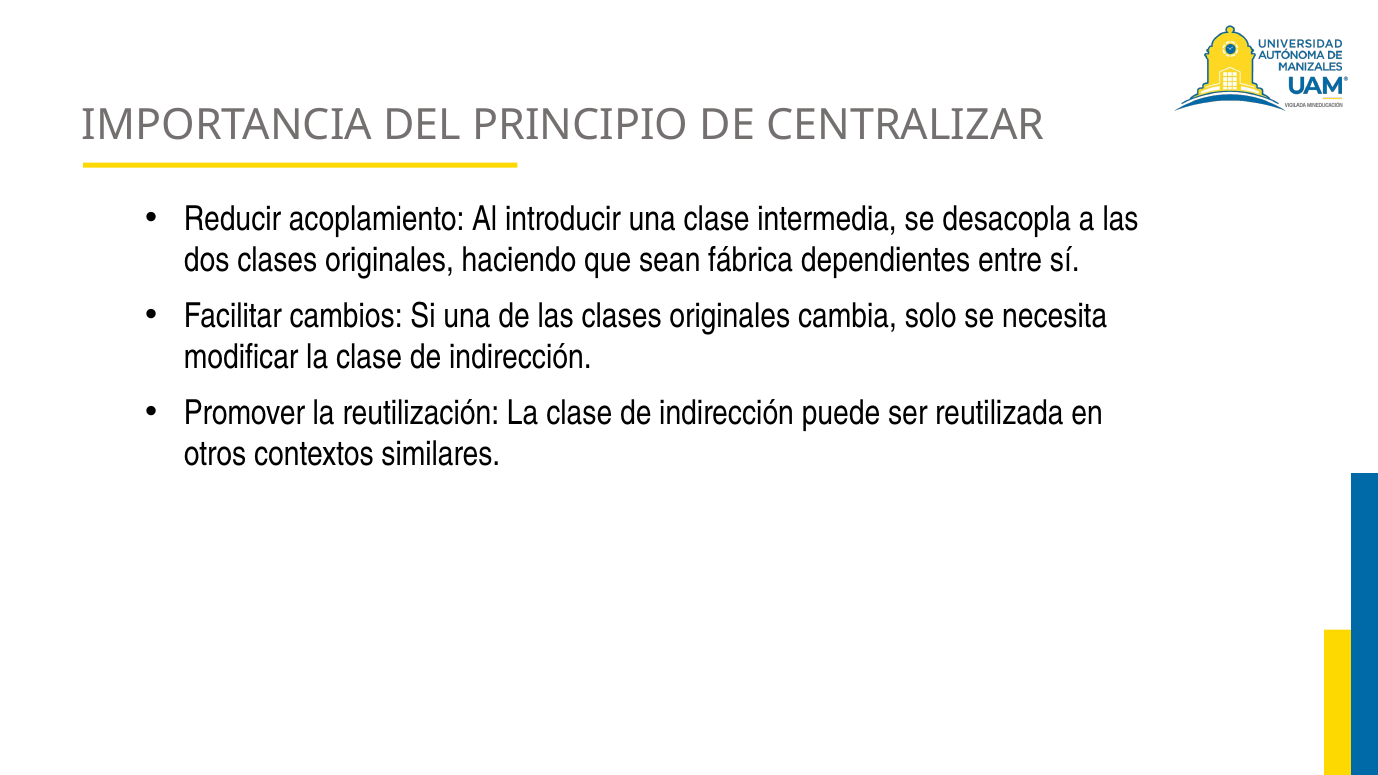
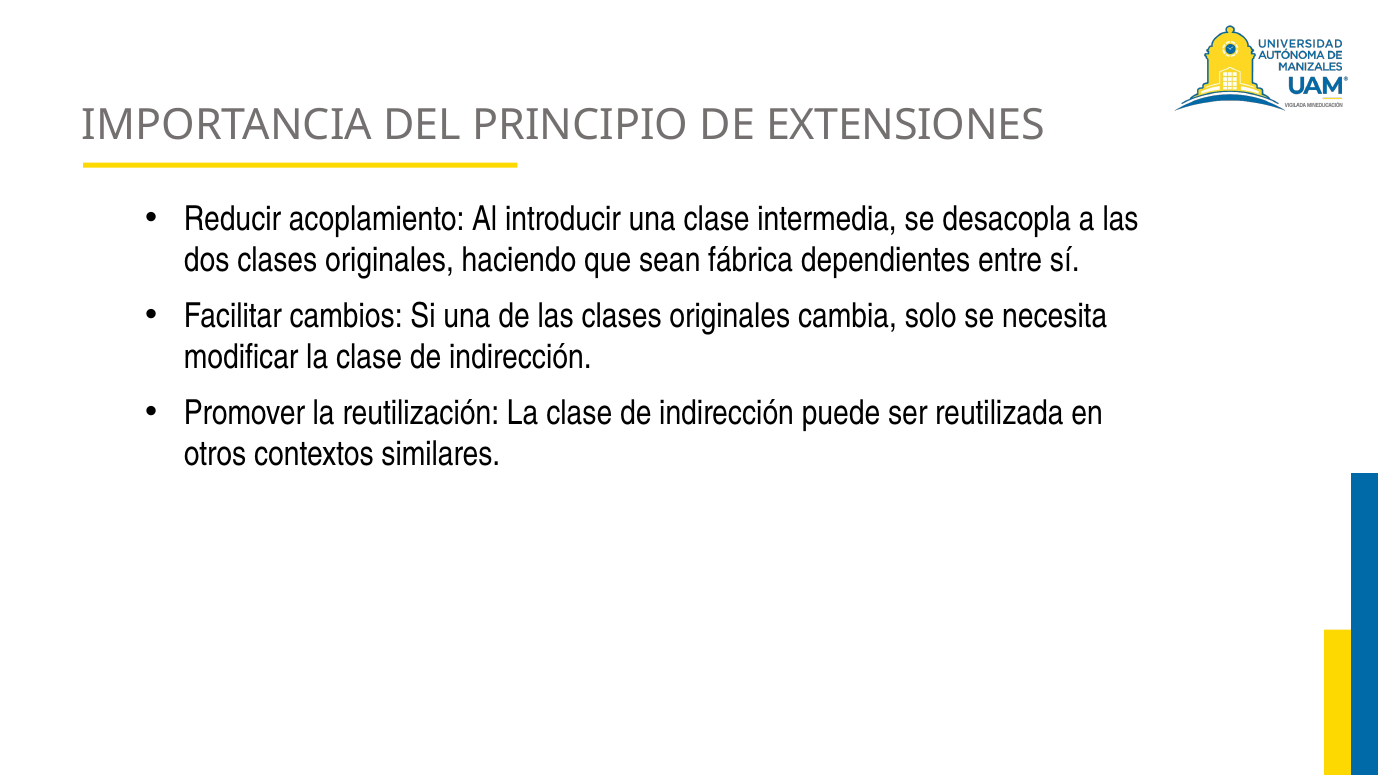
CENTRALIZAR: CENTRALIZAR -> EXTENSIONES
